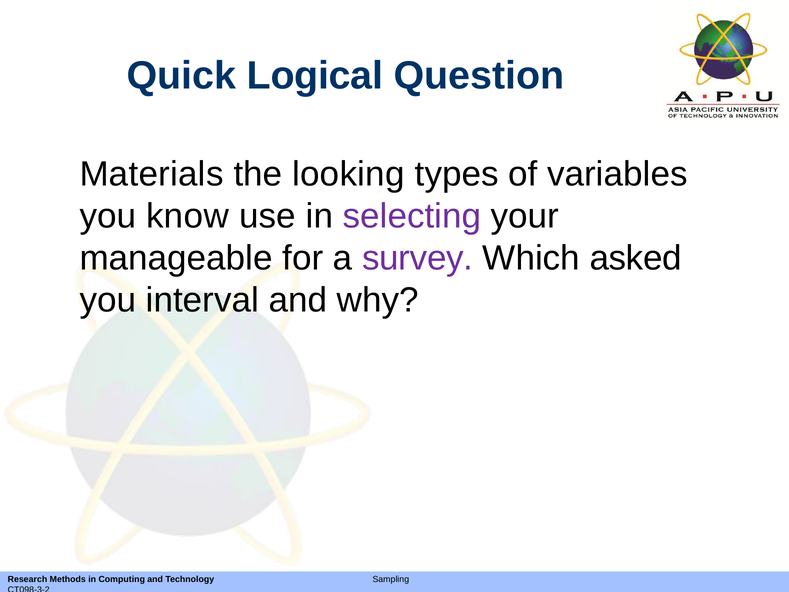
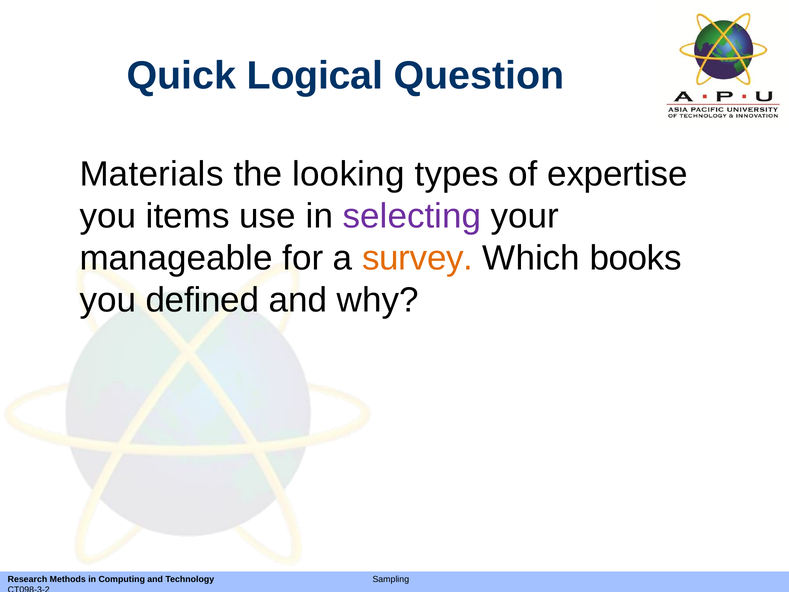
variables: variables -> expertise
know: know -> items
survey colour: purple -> orange
asked: asked -> books
interval: interval -> defined
